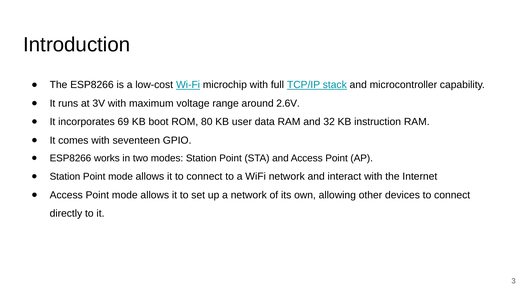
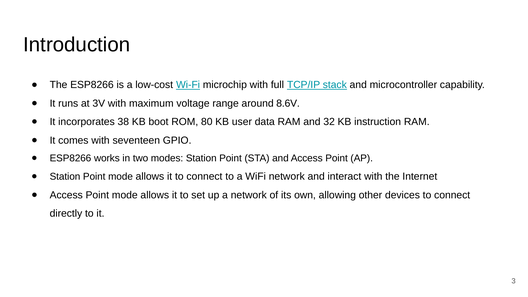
2.6V: 2.6V -> 8.6V
69: 69 -> 38
